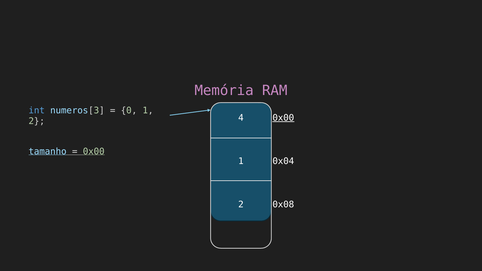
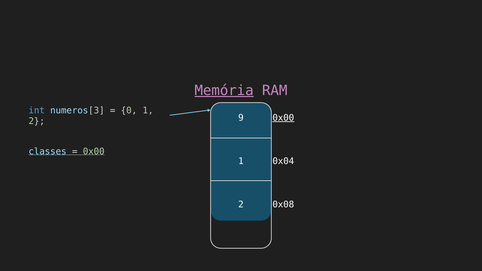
Memória underline: none -> present
4: 4 -> 9
tamanho: tamanho -> classes
